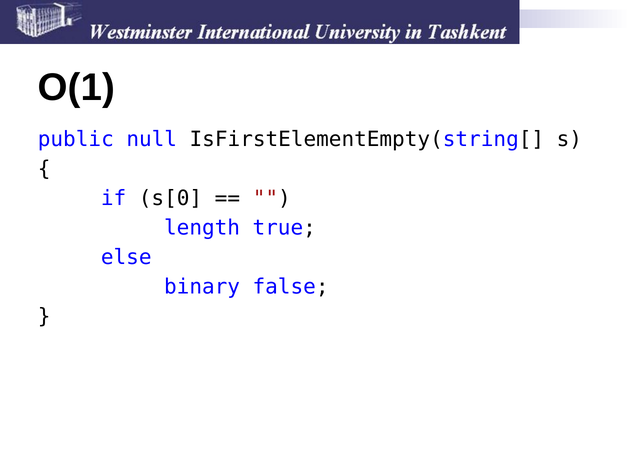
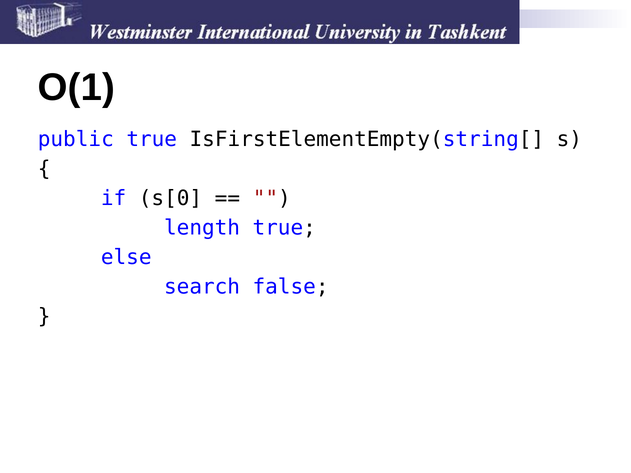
public null: null -> true
binary: binary -> search
